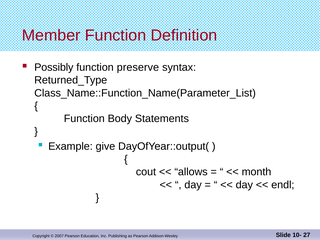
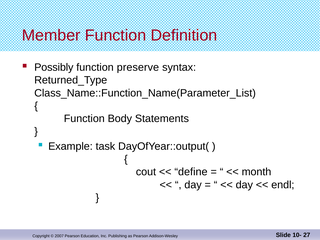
give: give -> task
allows: allows -> define
